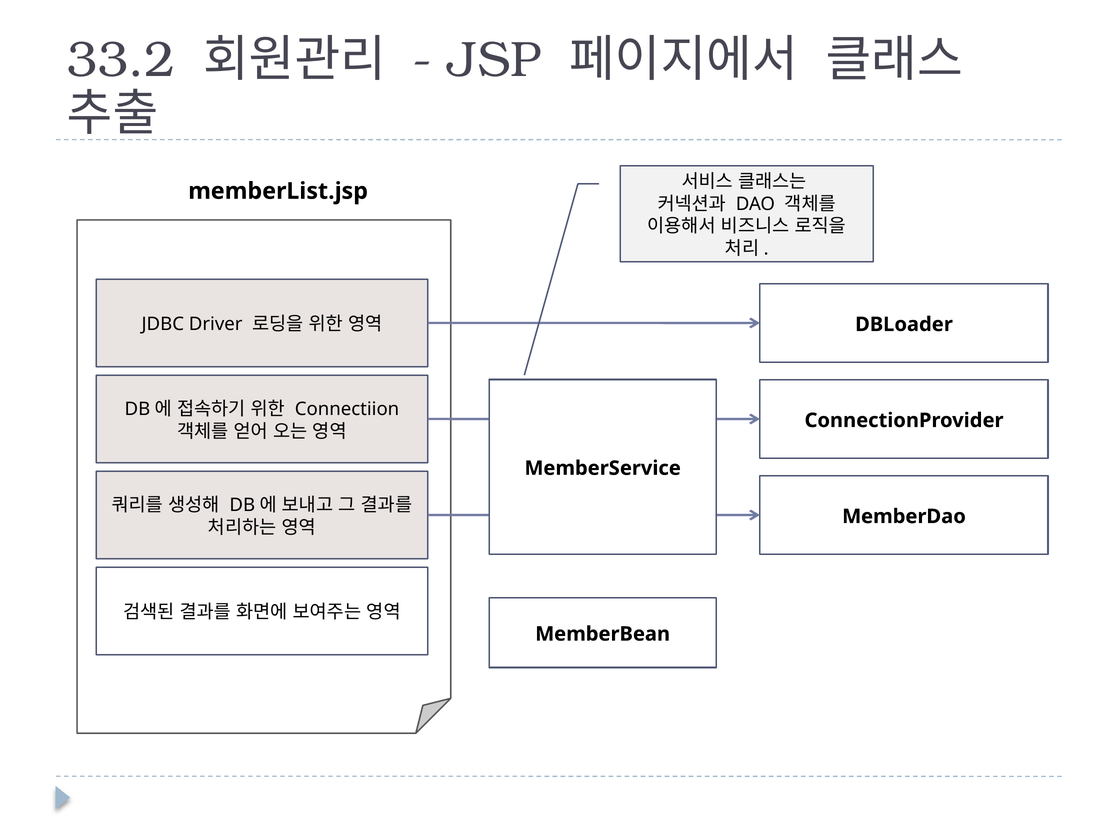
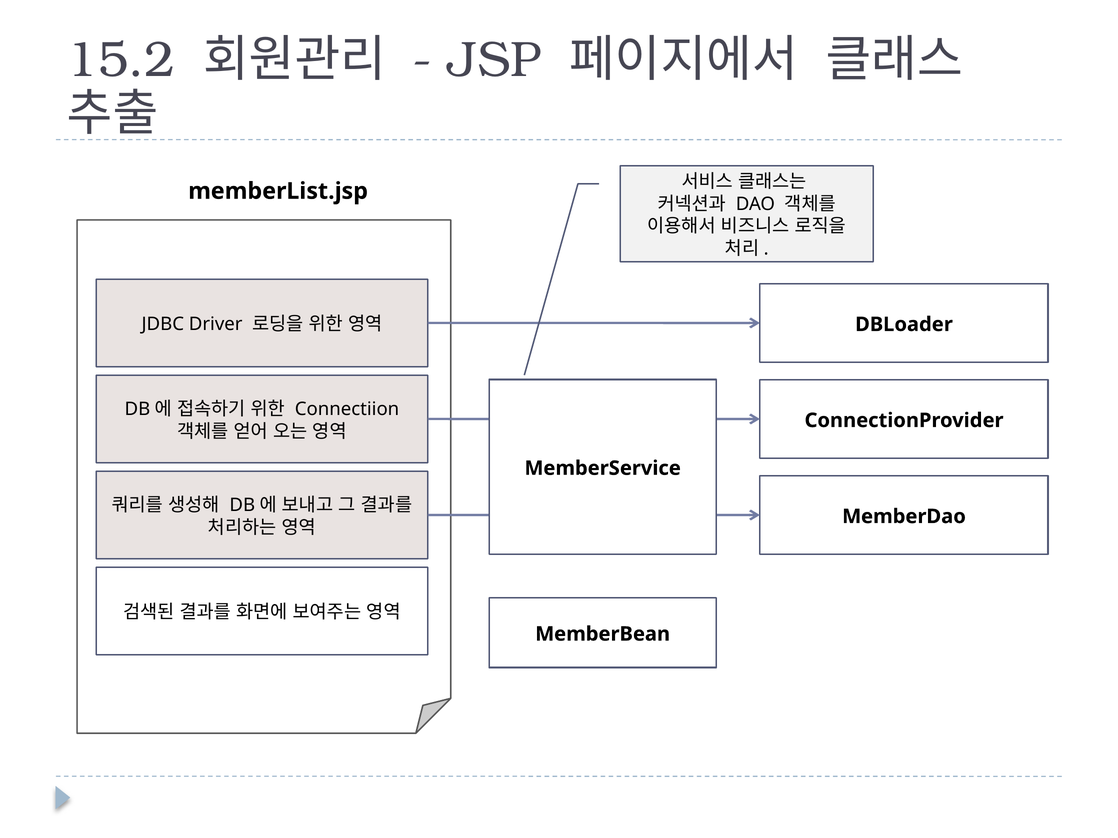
33.2: 33.2 -> 15.2
